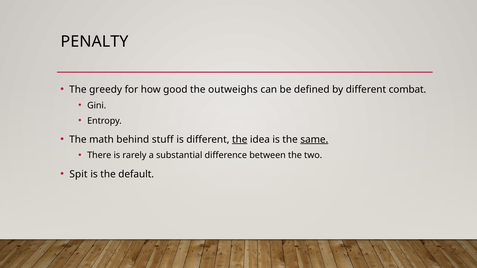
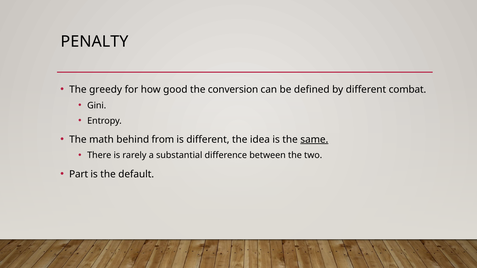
outweighs: outweighs -> conversion
stuff: stuff -> from
the at (240, 140) underline: present -> none
Spit: Spit -> Part
